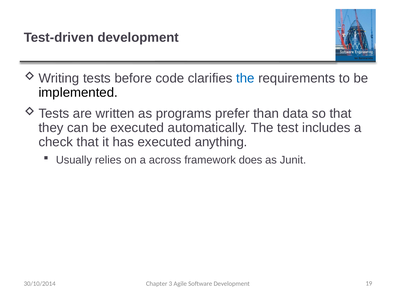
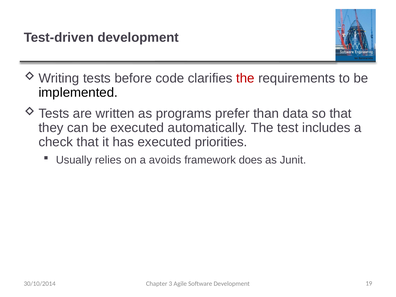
the at (245, 78) colour: blue -> red
anything: anything -> priorities
across: across -> avoids
